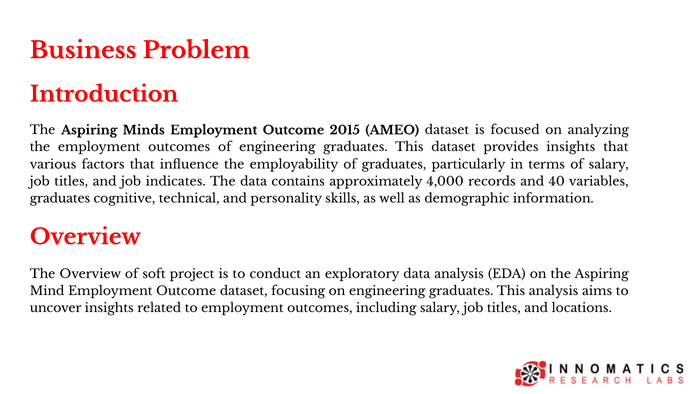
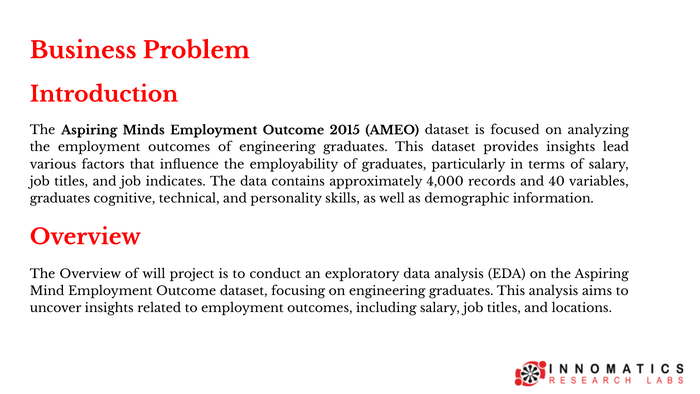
insights that: that -> lead
soft: soft -> will
